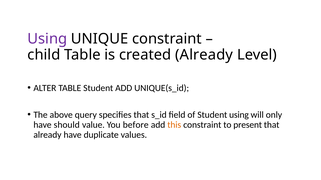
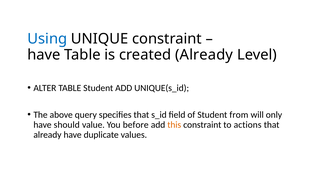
Using at (47, 39) colour: purple -> blue
child at (44, 55): child -> have
Student using: using -> from
present: present -> actions
